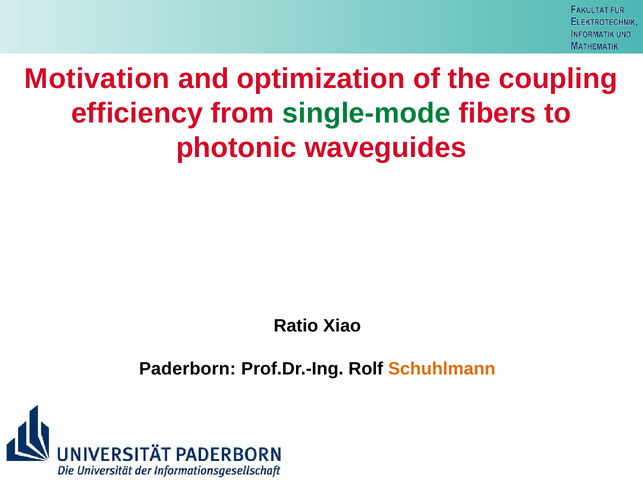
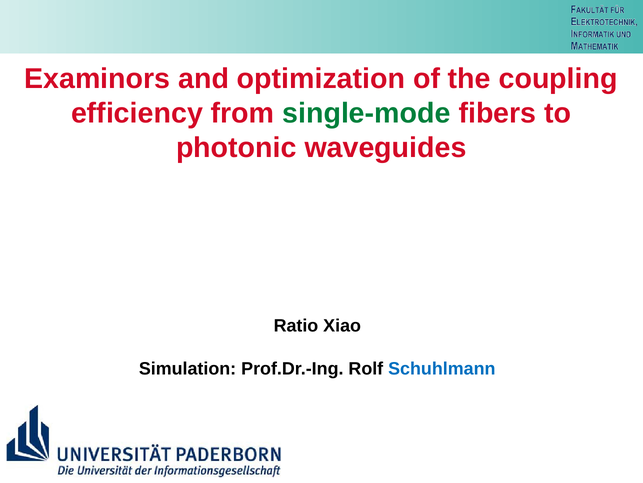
Motivation: Motivation -> Examinors
Paderborn: Paderborn -> Simulation
Schuhlmann colour: orange -> blue
